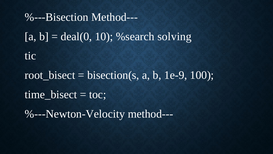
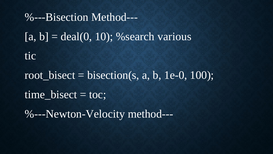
solving: solving -> various
1e-9: 1e-9 -> 1e-0
